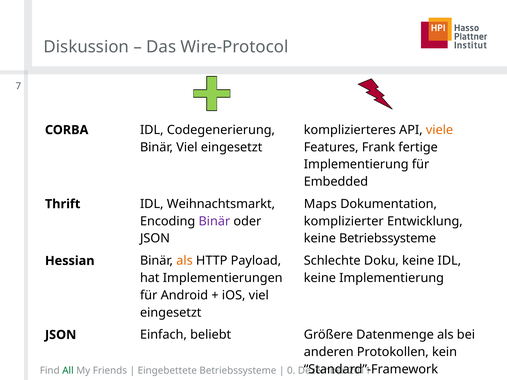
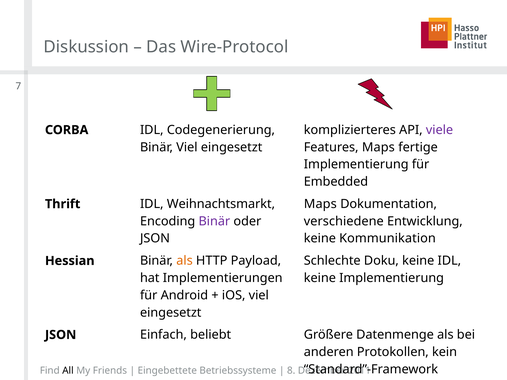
viele colour: orange -> purple
Features Frank: Frank -> Maps
komplizierter: komplizierter -> verschiedene
keine Betriebssysteme: Betriebssysteme -> Kommunikation
All colour: green -> black
0: 0 -> 8
